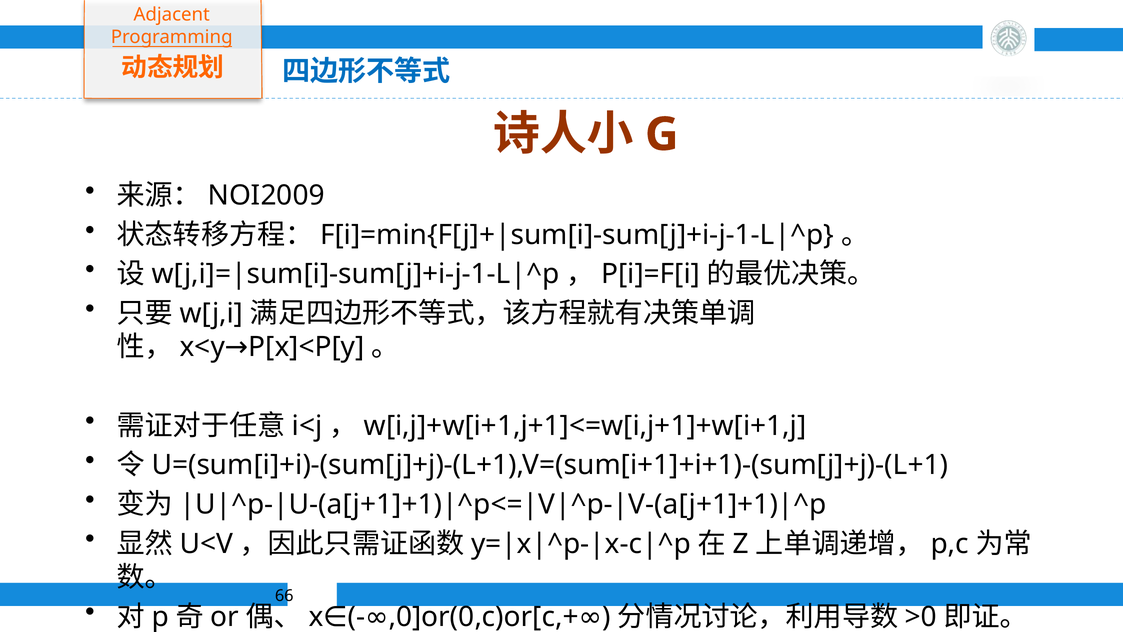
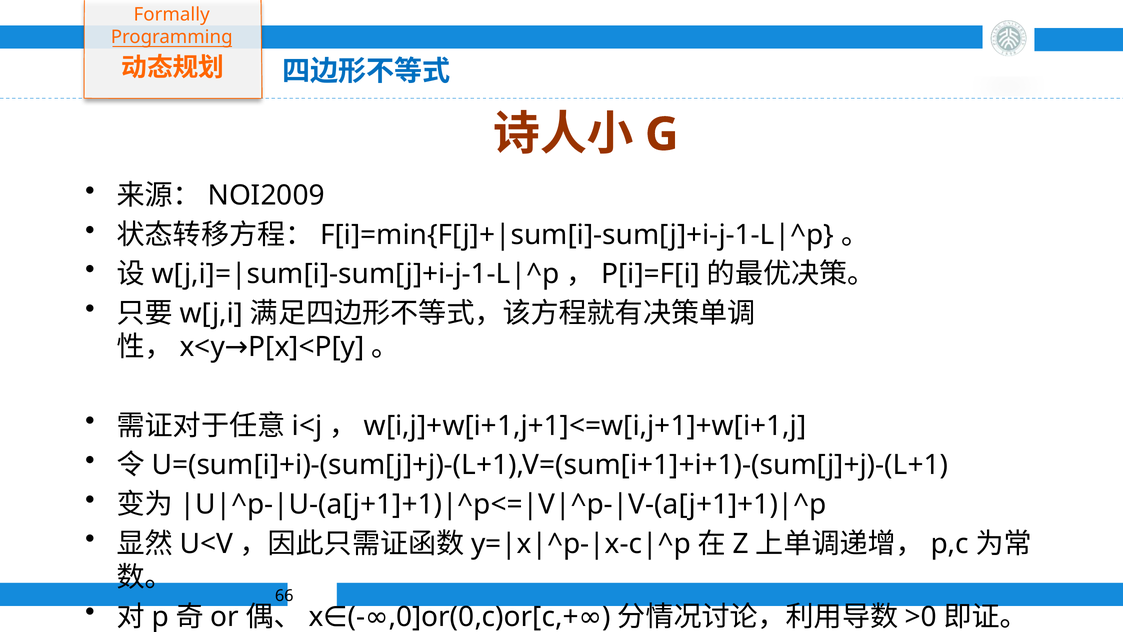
Adjacent: Adjacent -> Formally
